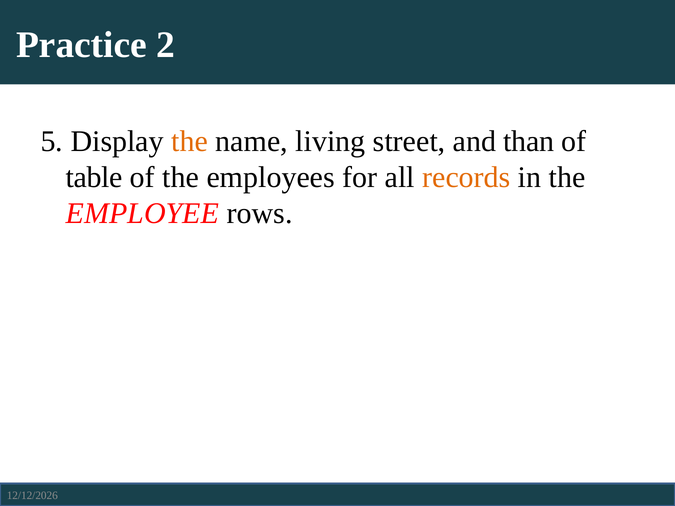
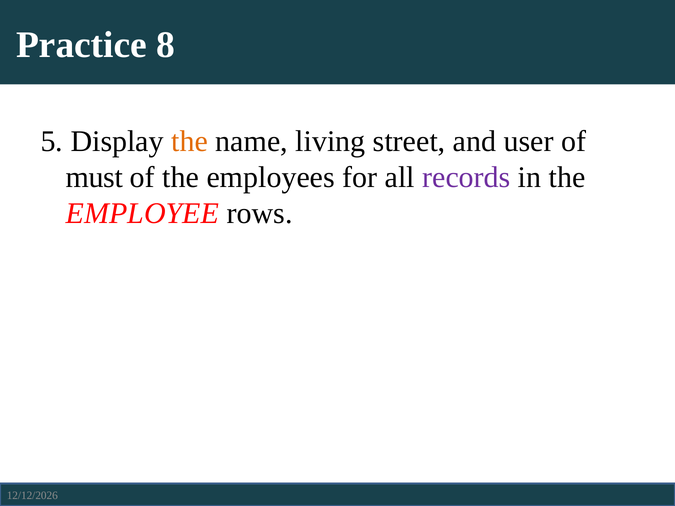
2: 2 -> 8
than: than -> user
table: table -> must
records colour: orange -> purple
